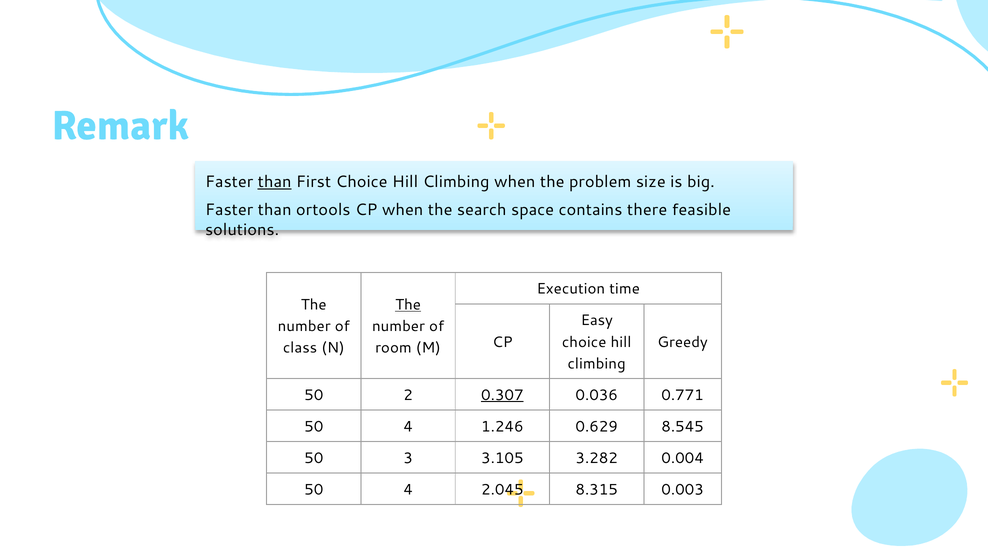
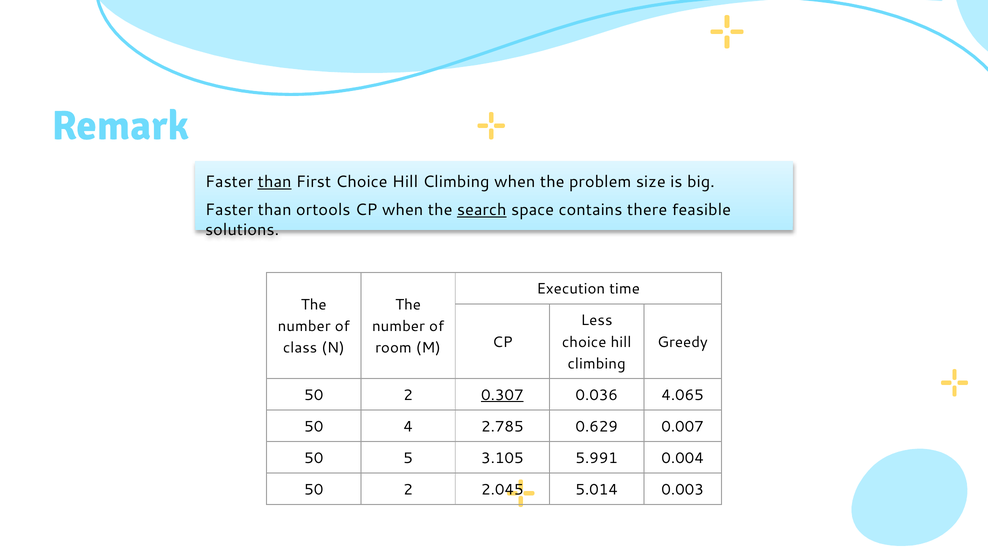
search underline: none -> present
The at (408, 305) underline: present -> none
Easy: Easy -> Less
0.771: 0.771 -> 4.065
1.246: 1.246 -> 2.785
8.545: 8.545 -> 0.007
3: 3 -> 5
3.282: 3.282 -> 5.991
4 at (408, 490): 4 -> 2
8.315: 8.315 -> 5.014
